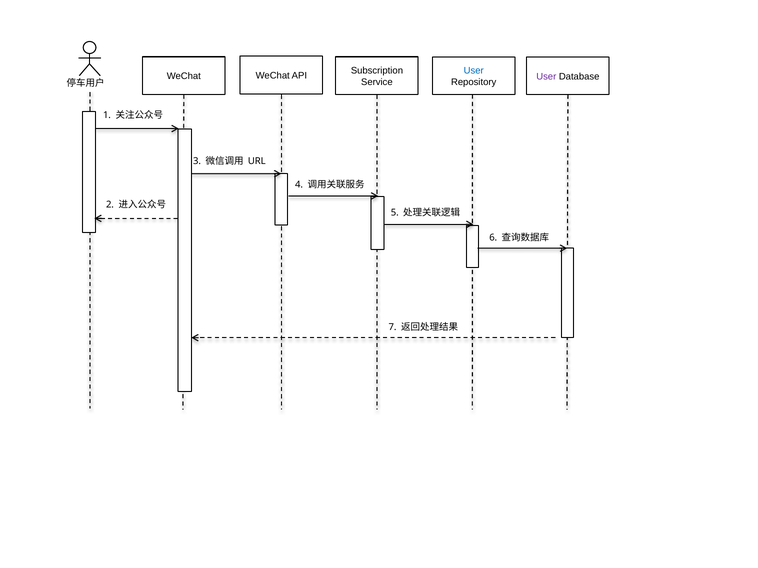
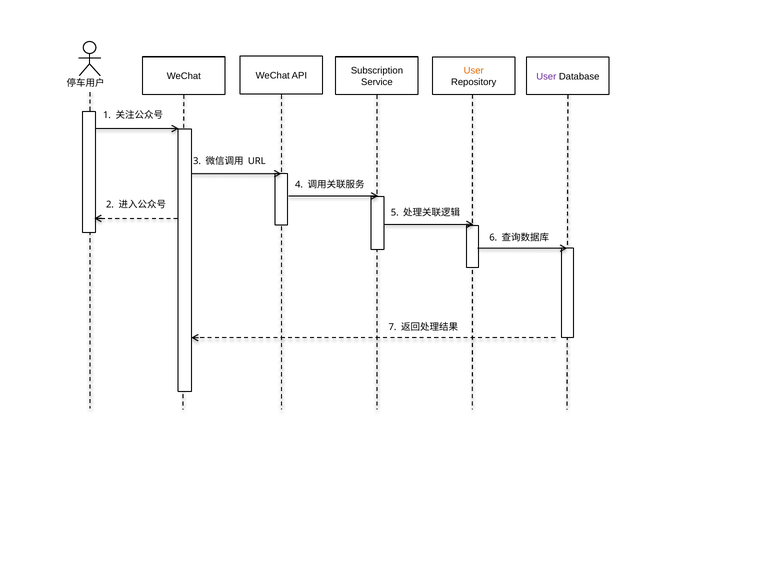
User at (474, 71) colour: blue -> orange
